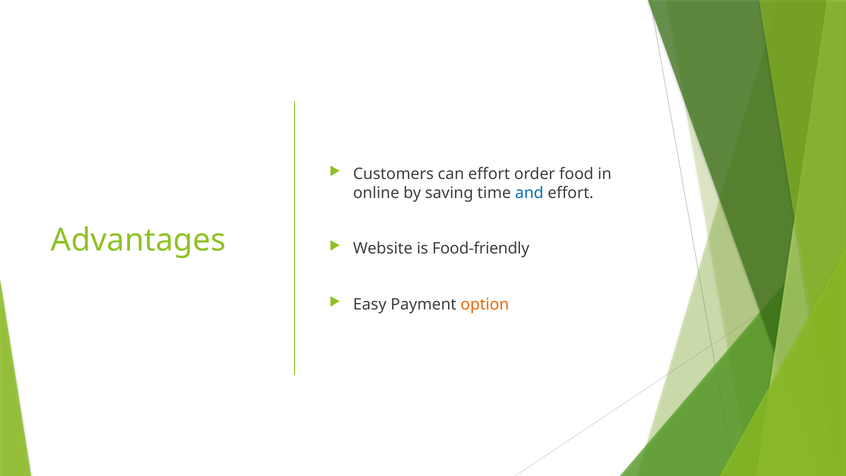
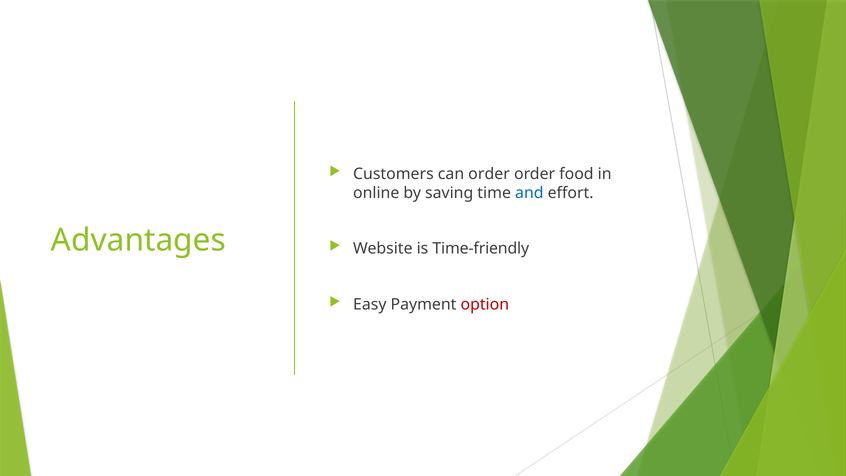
can effort: effort -> order
Food-friendly: Food-friendly -> Time-friendly
option colour: orange -> red
